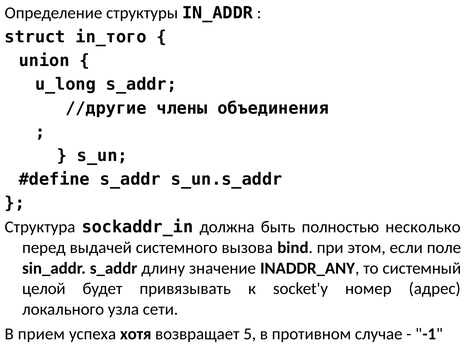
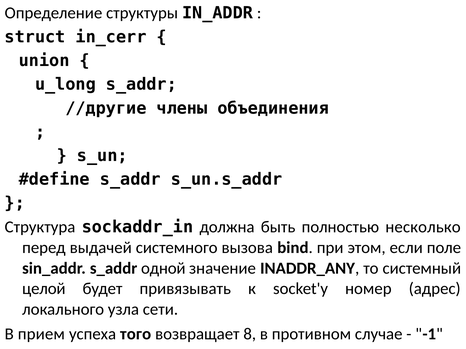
in_того: in_того -> in_cerr
длину: длину -> одной
хотя: хотя -> того
5: 5 -> 8
